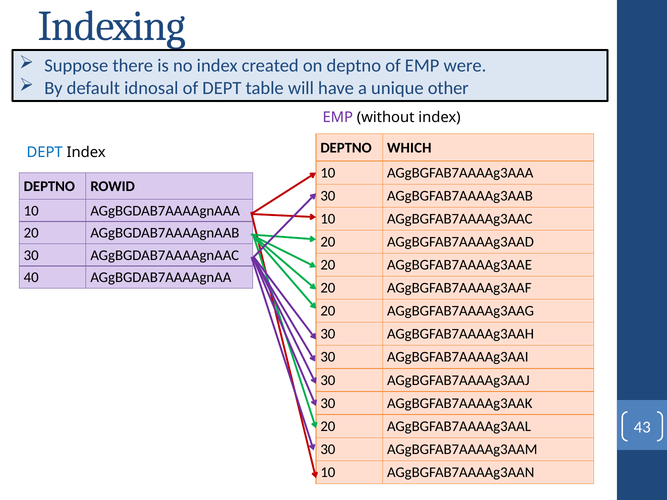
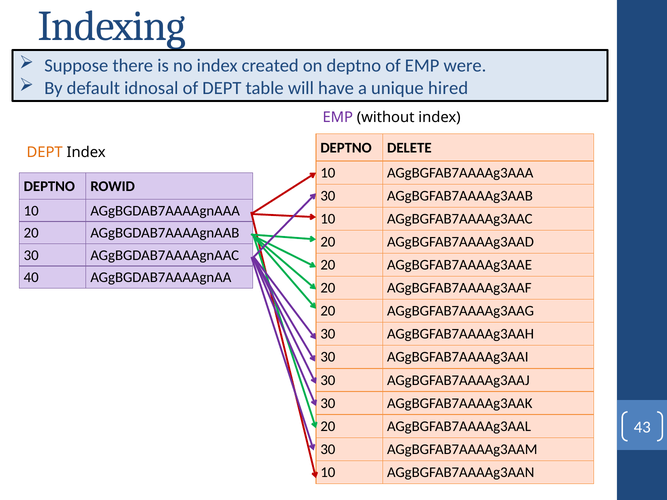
other: other -> hired
WHICH: WHICH -> DELETE
DEPT at (45, 153) colour: blue -> orange
